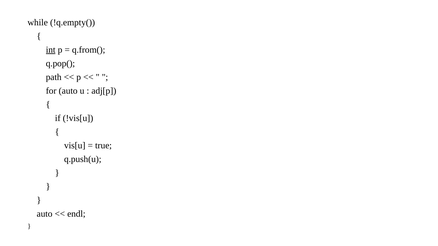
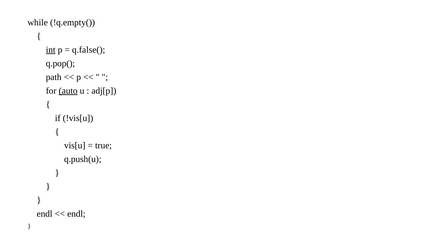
q.from(: q.from( -> q.false(
auto at (68, 91) underline: none -> present
auto at (45, 214): auto -> endl
